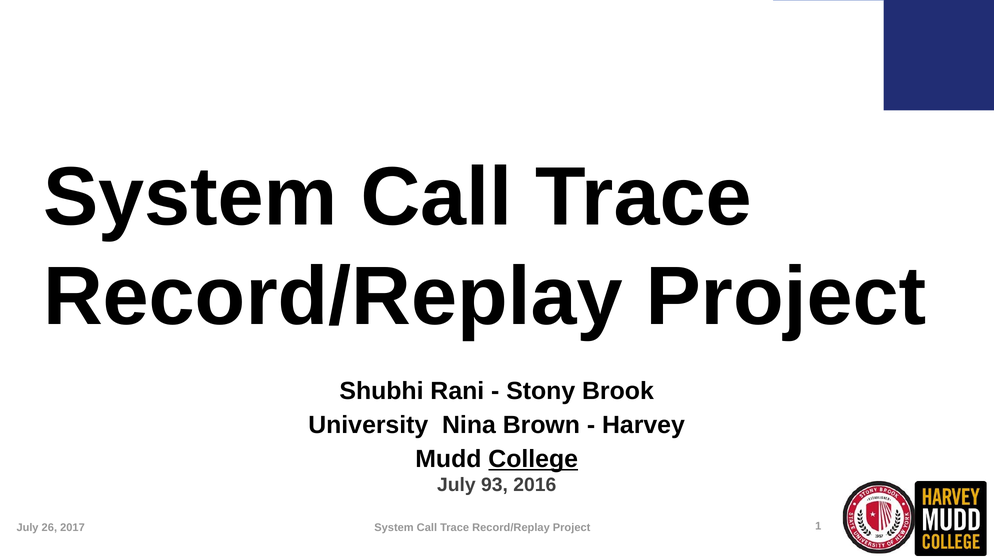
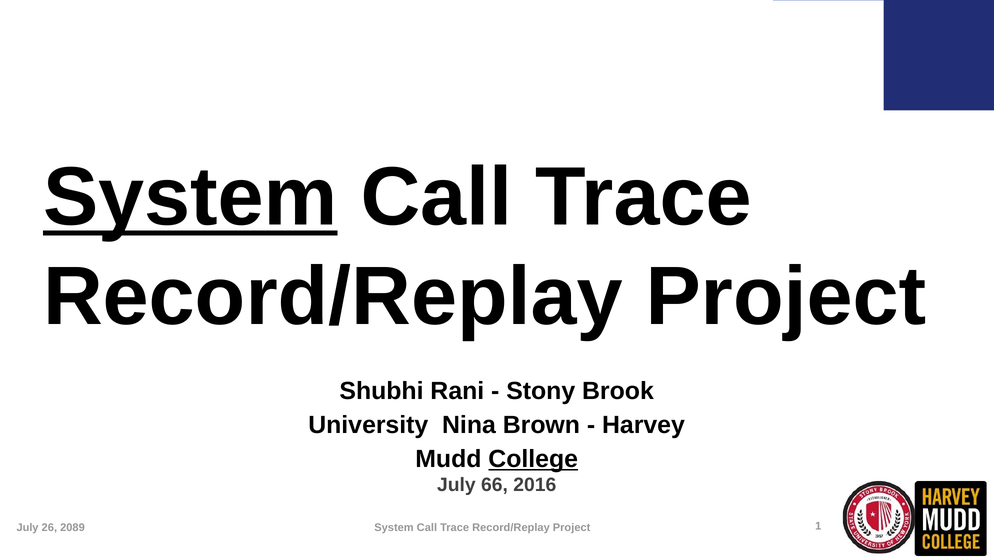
System at (190, 198) underline: none -> present
93: 93 -> 66
2017: 2017 -> 2089
